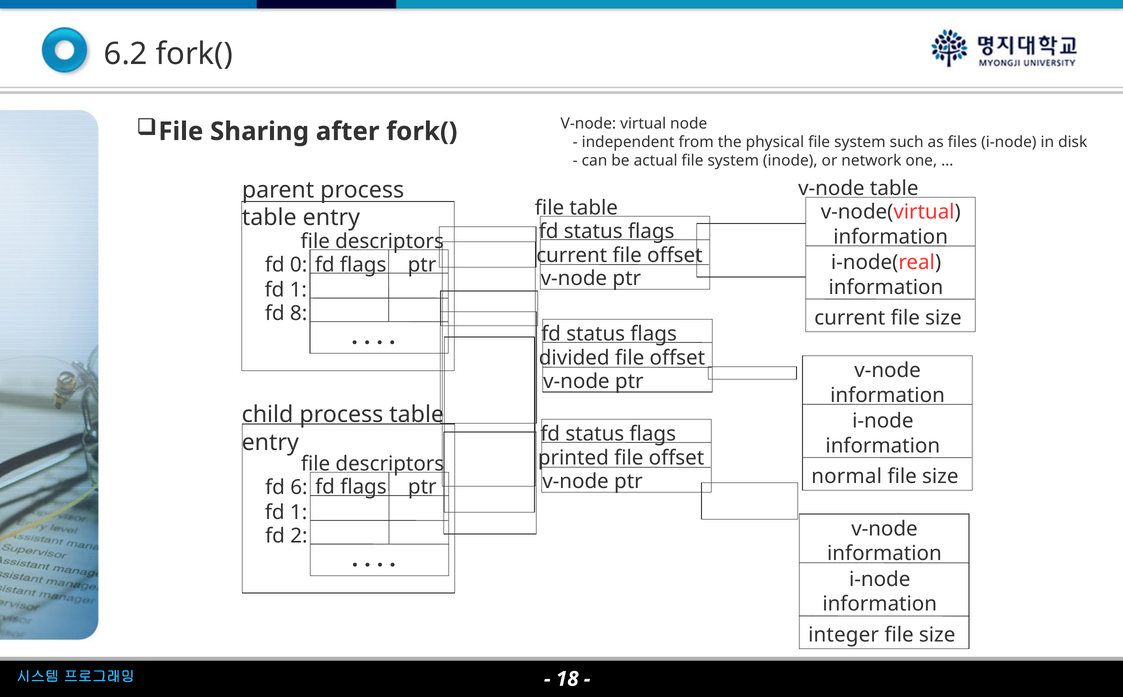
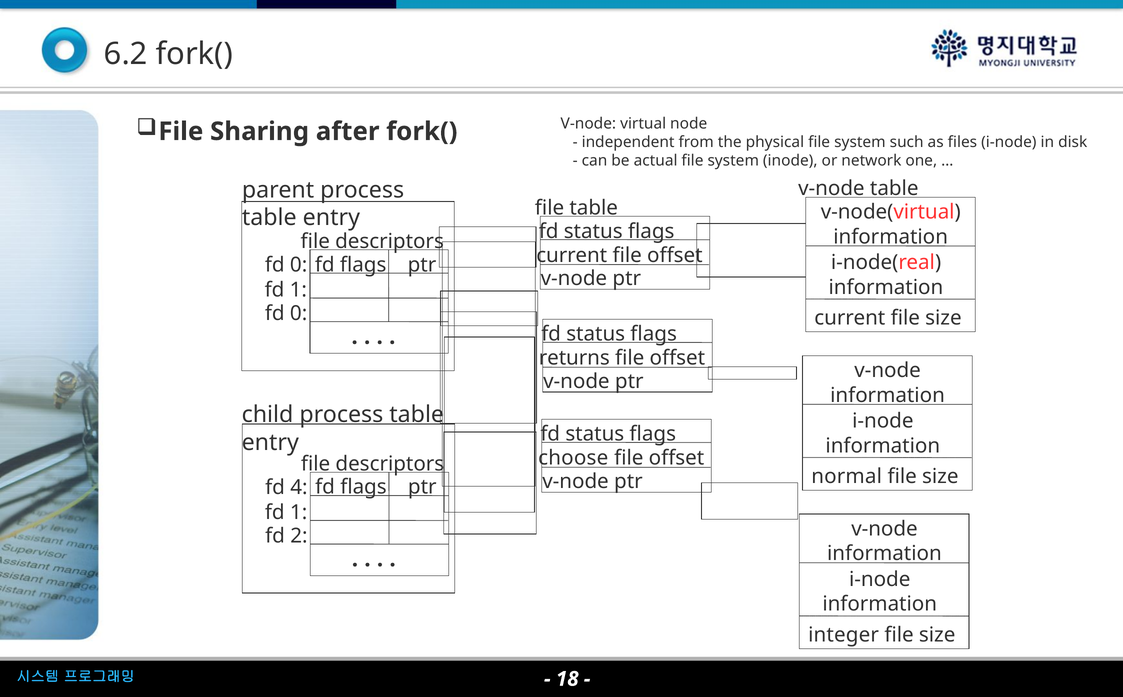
8 at (299, 314): 8 -> 0
divided: divided -> returns
printed: printed -> choose
6: 6 -> 4
